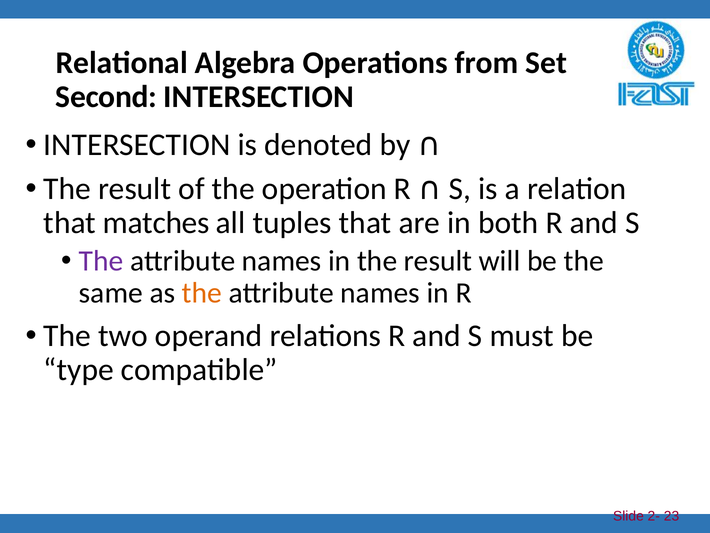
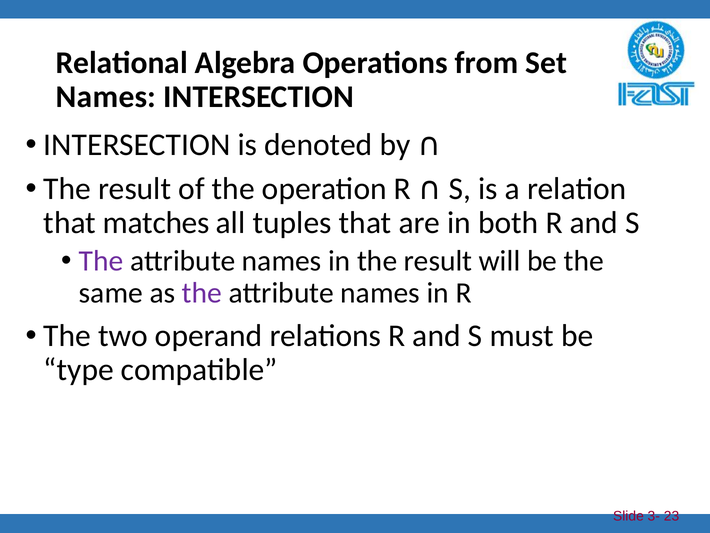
Second at (106, 97): Second -> Names
the at (202, 293) colour: orange -> purple
2-: 2- -> 3-
